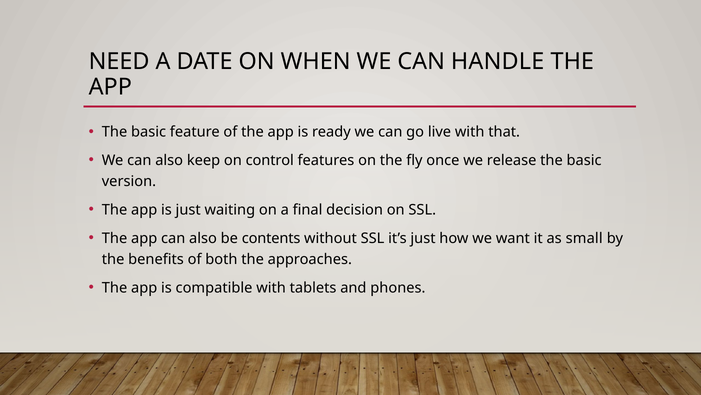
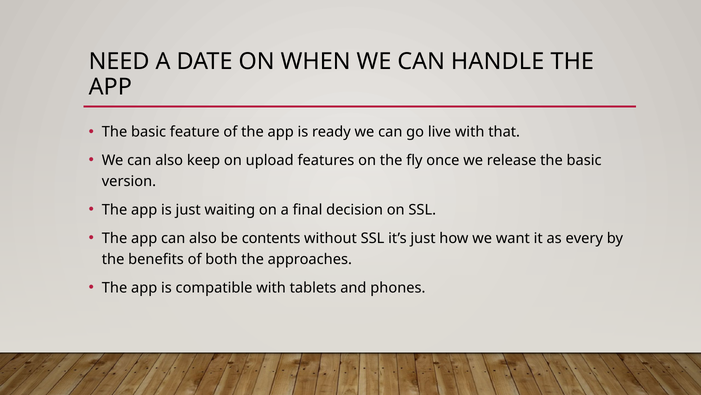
control: control -> upload
small: small -> every
